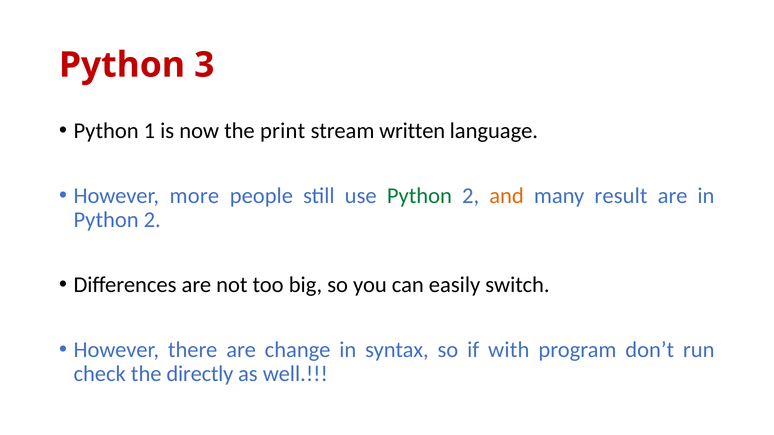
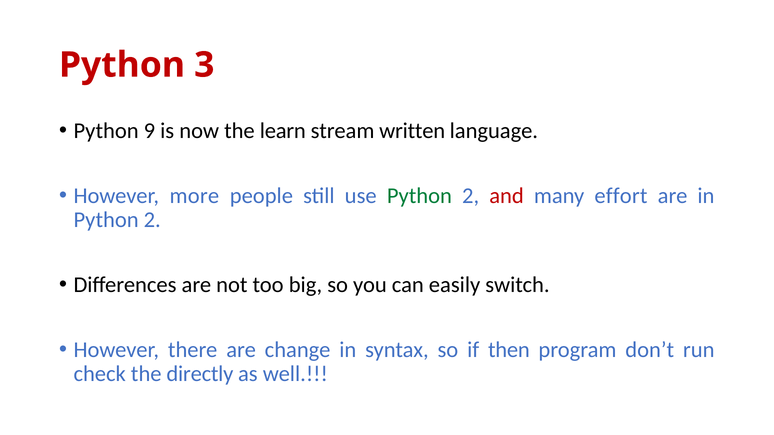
1: 1 -> 9
print: print -> learn
and colour: orange -> red
result: result -> effort
with: with -> then
